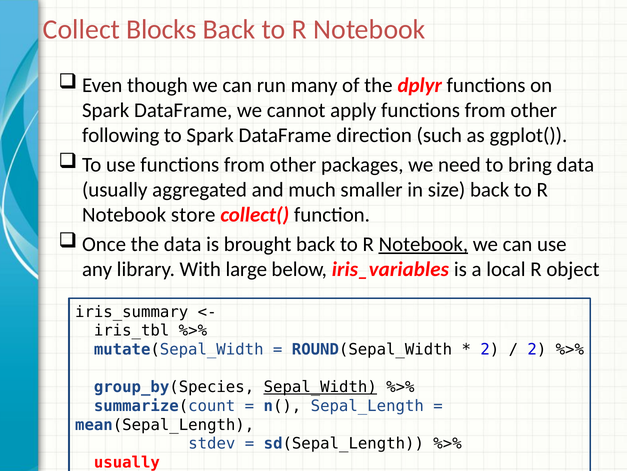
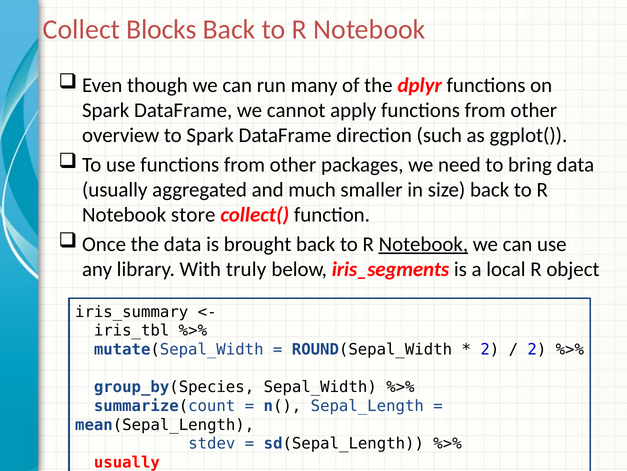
following: following -> overview
large: large -> truly
iris_variables: iris_variables -> iris_segments
Sepal_Width underline: present -> none
